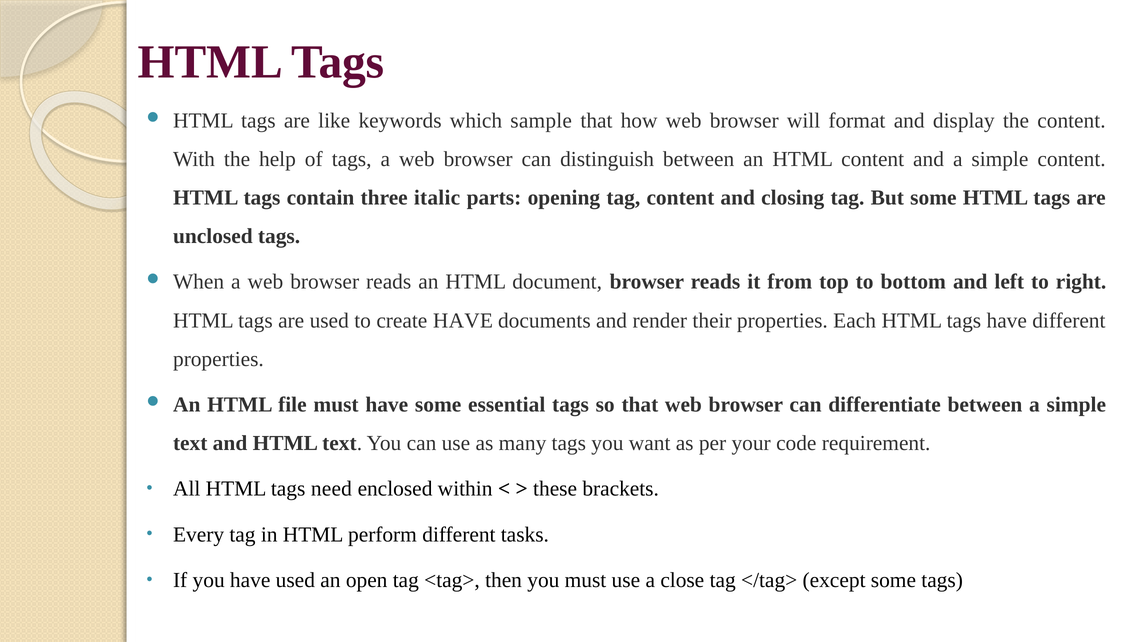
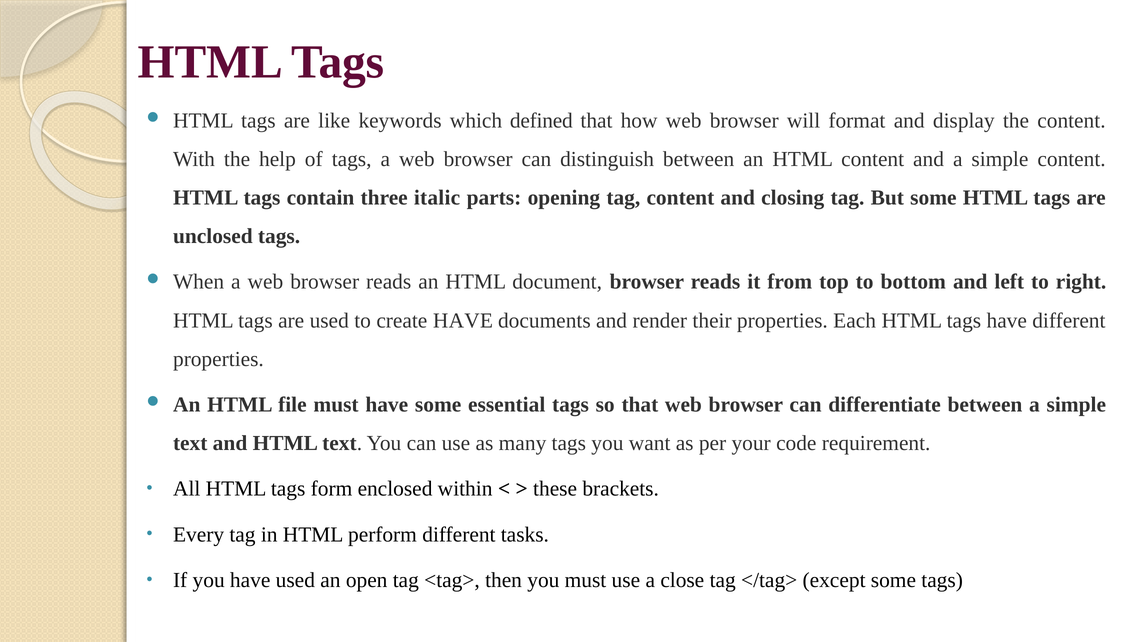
sample: sample -> defined
need: need -> form
